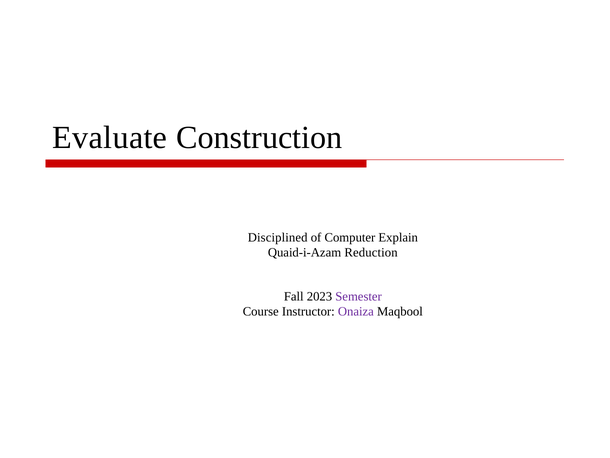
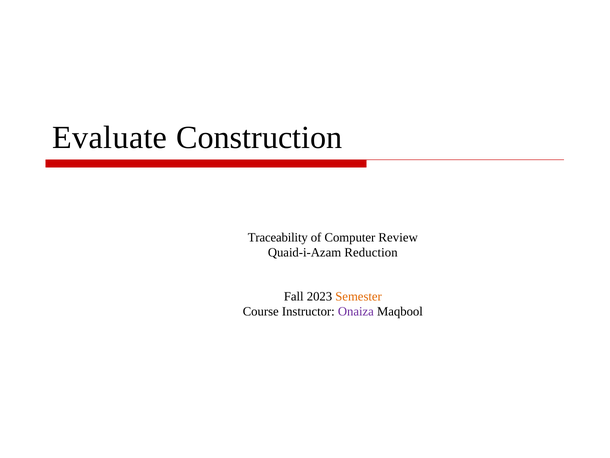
Disciplined: Disciplined -> Traceability
Explain: Explain -> Review
Semester colour: purple -> orange
